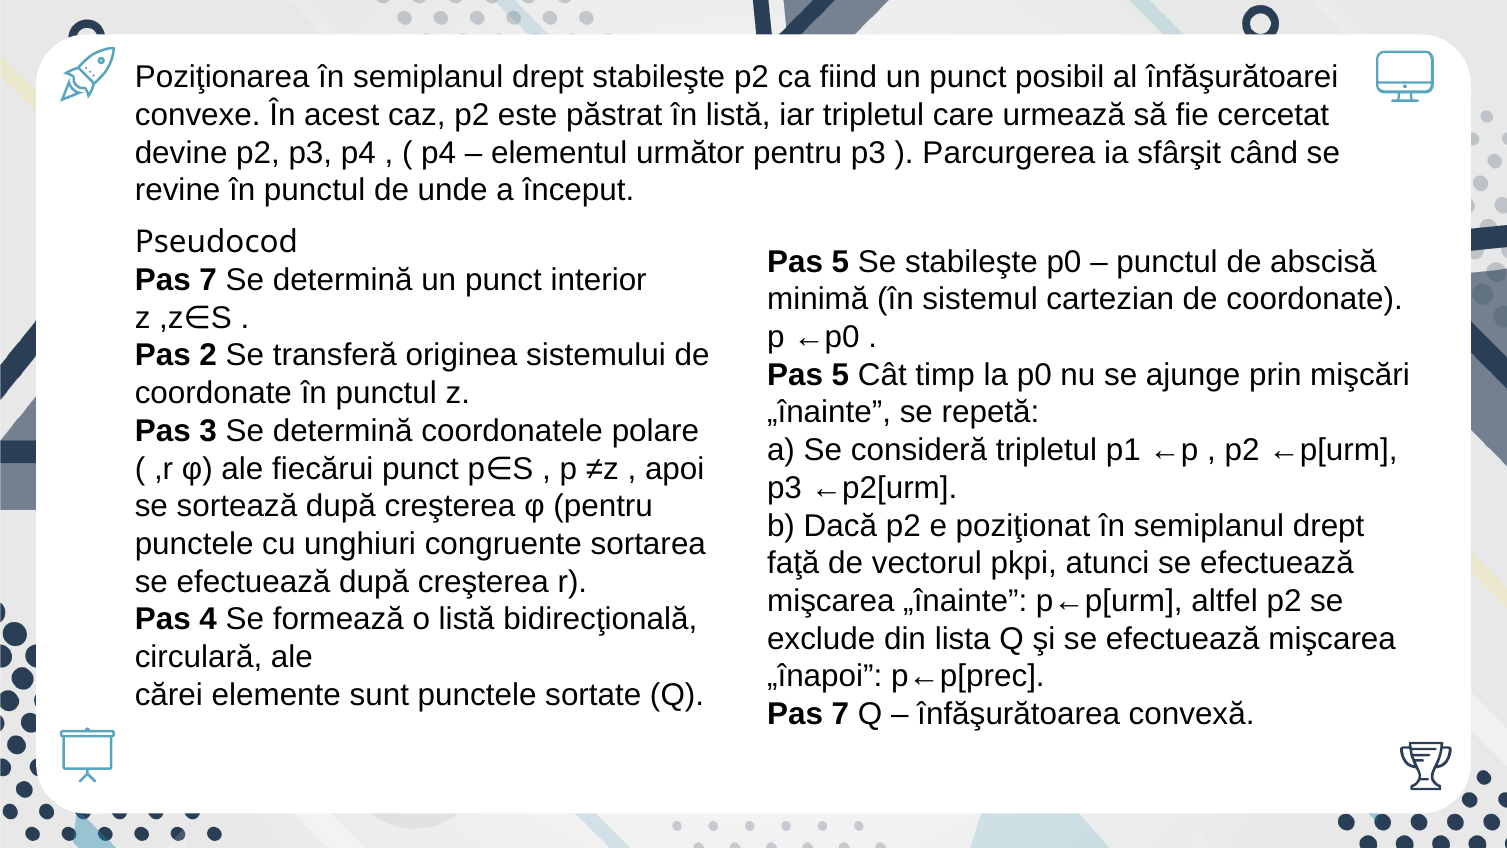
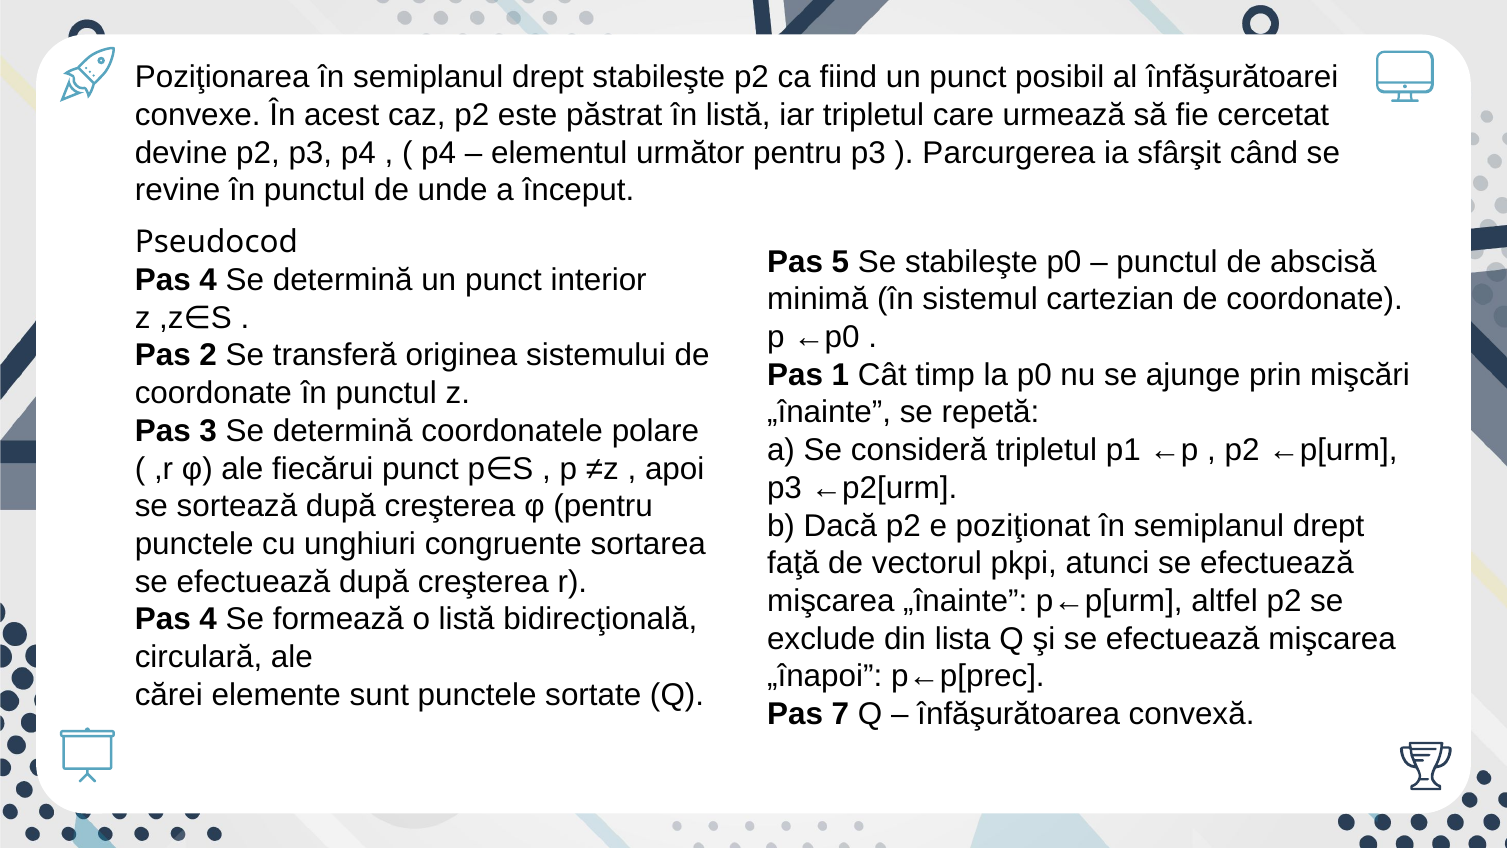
7 at (208, 280): 7 -> 4
5 at (840, 375): 5 -> 1
